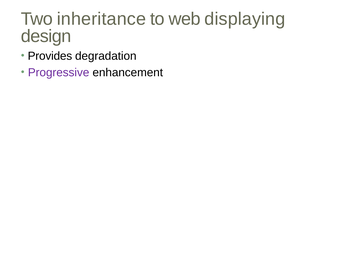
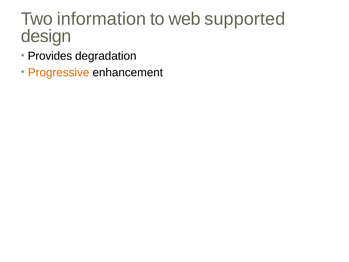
inheritance: inheritance -> information
displaying: displaying -> supported
Progressive colour: purple -> orange
